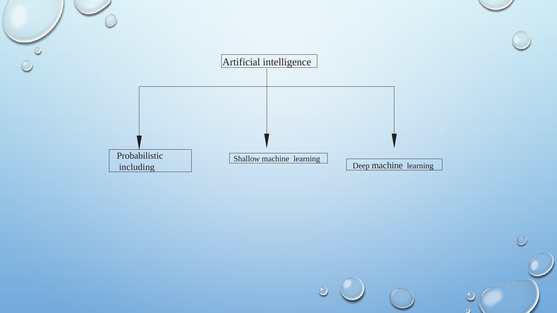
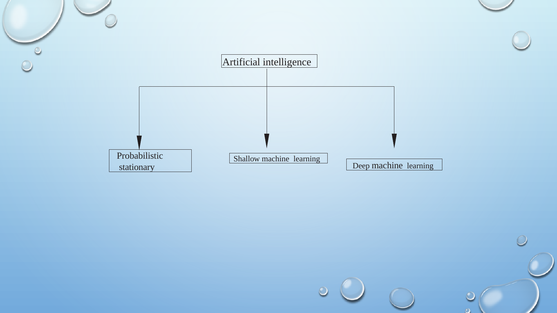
including: including -> stationary
